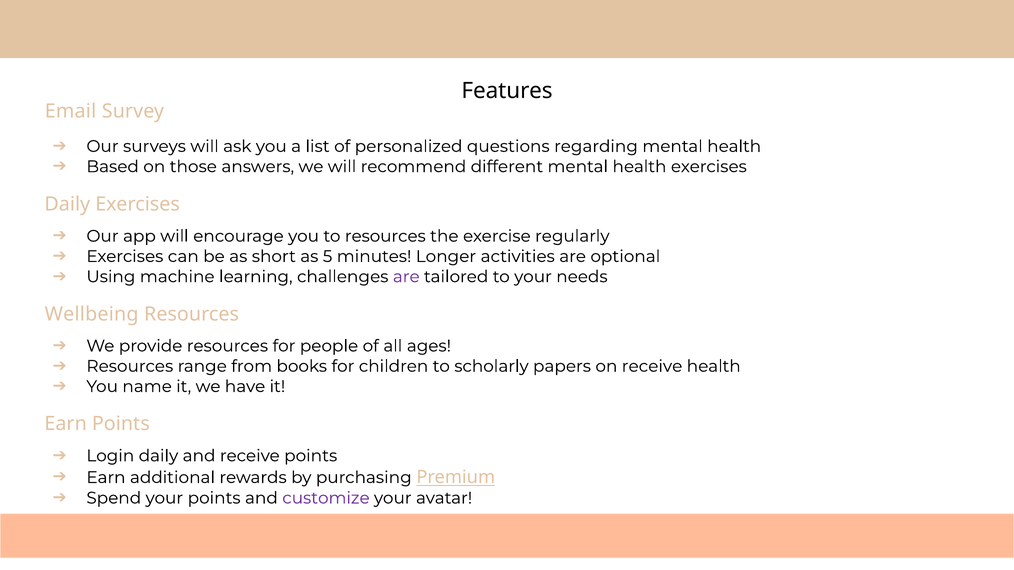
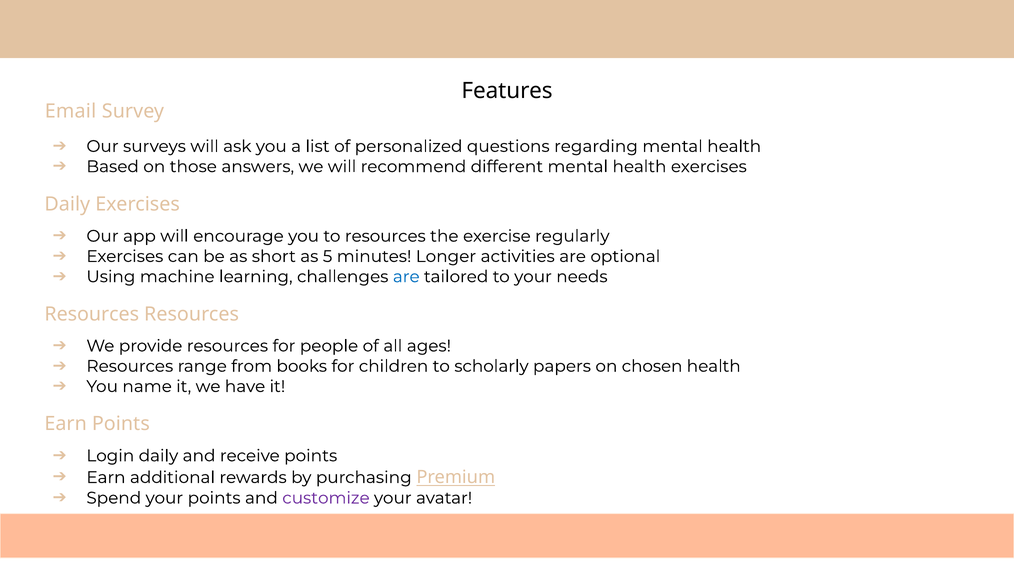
are at (406, 277) colour: purple -> blue
Wellbeing at (92, 314): Wellbeing -> Resources
on receive: receive -> chosen
